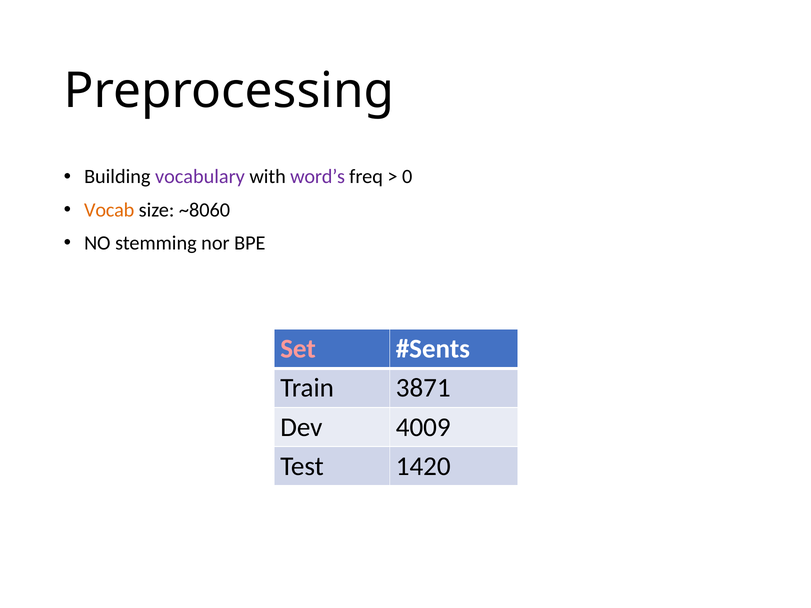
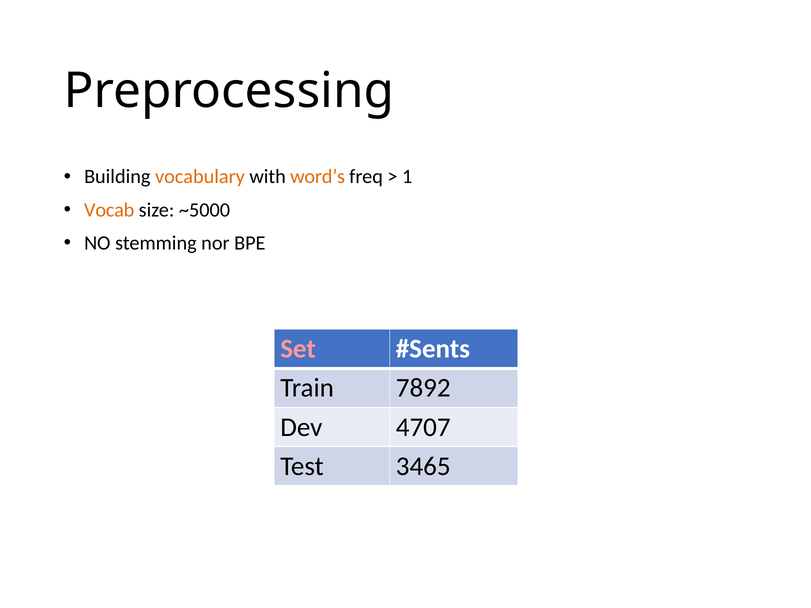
vocabulary colour: purple -> orange
word’s colour: purple -> orange
0: 0 -> 1
~8060: ~8060 -> ~5000
3871: 3871 -> 7892
4009: 4009 -> 4707
1420: 1420 -> 3465
